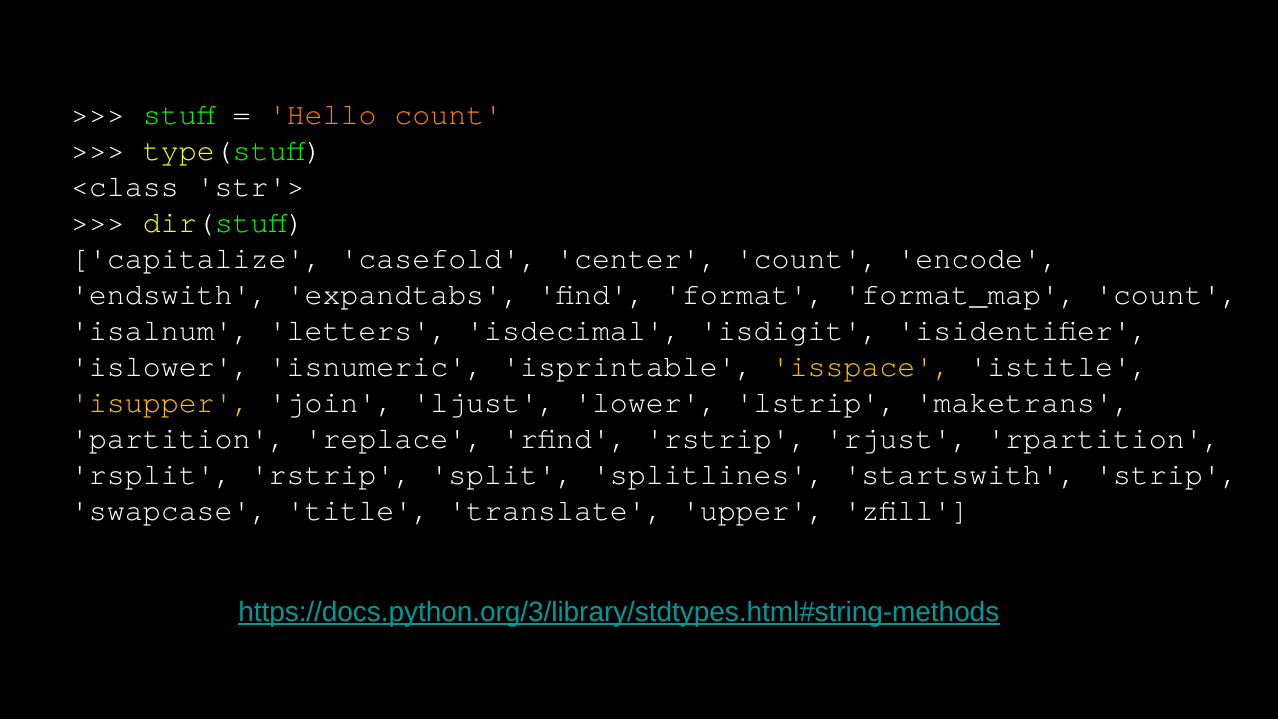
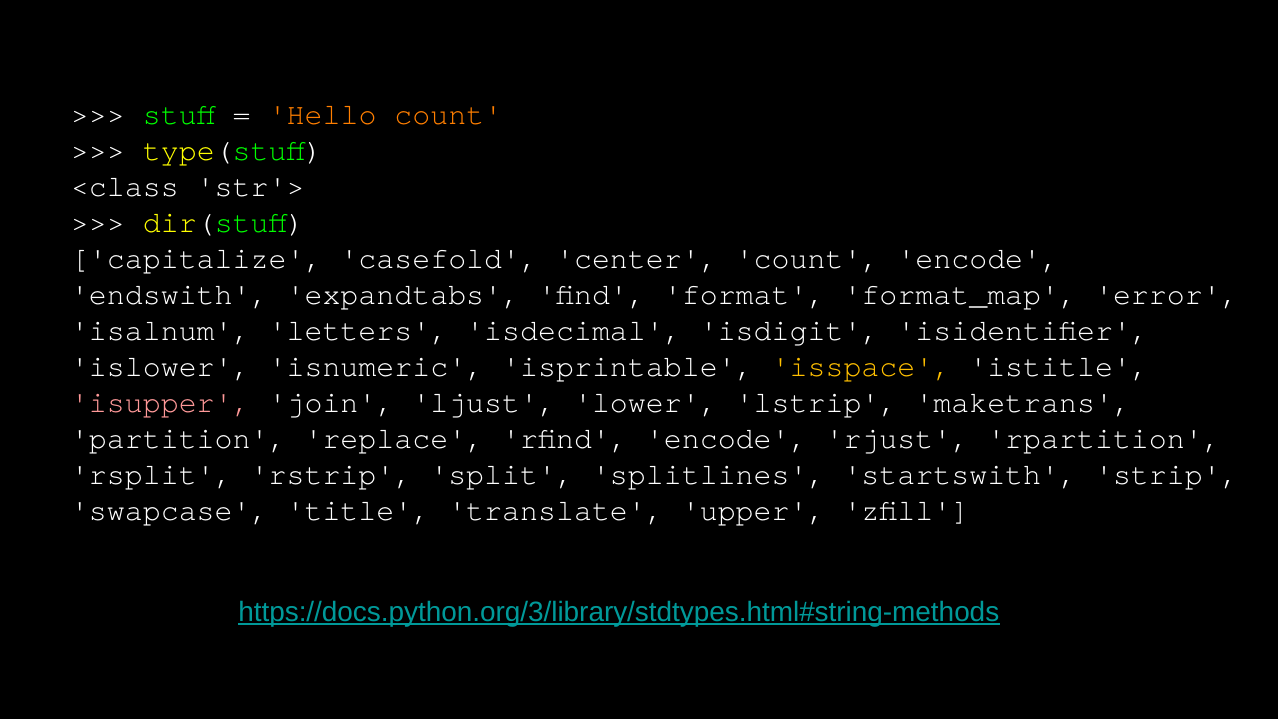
format_map count: count -> error
isupper colour: yellow -> pink
rfind rstrip: rstrip -> encode
